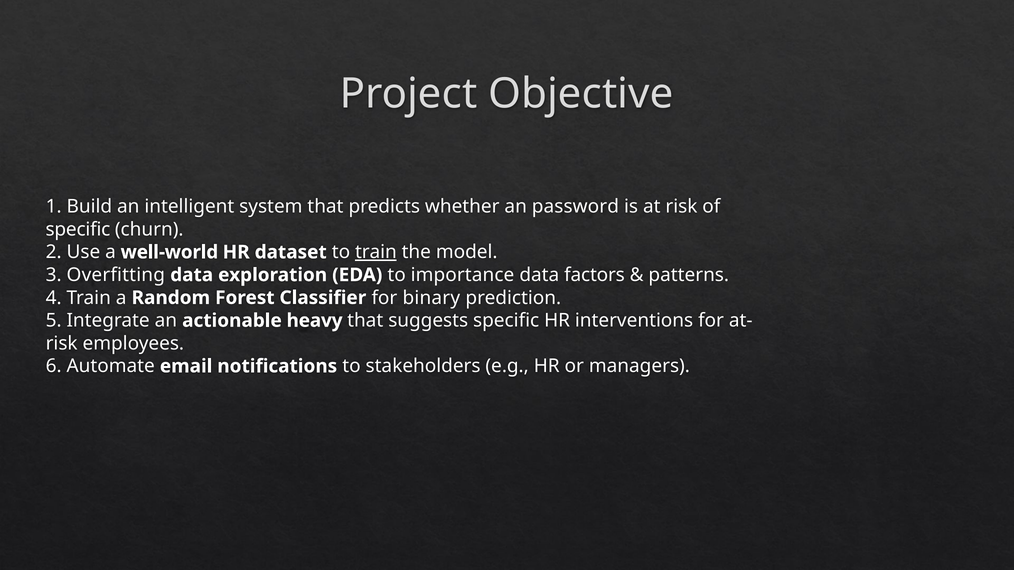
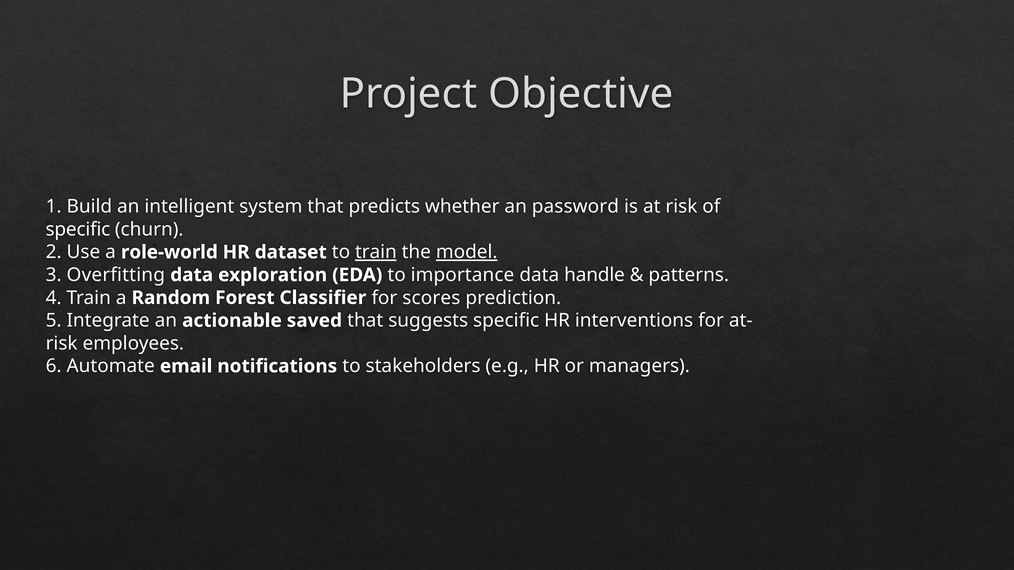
well-world: well-world -> role-world
model underline: none -> present
factors: factors -> handle
binary: binary -> scores
heavy: heavy -> saved
